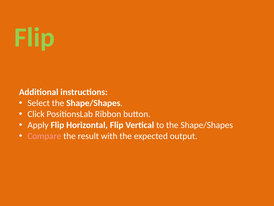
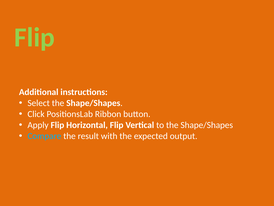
Compare colour: pink -> light blue
